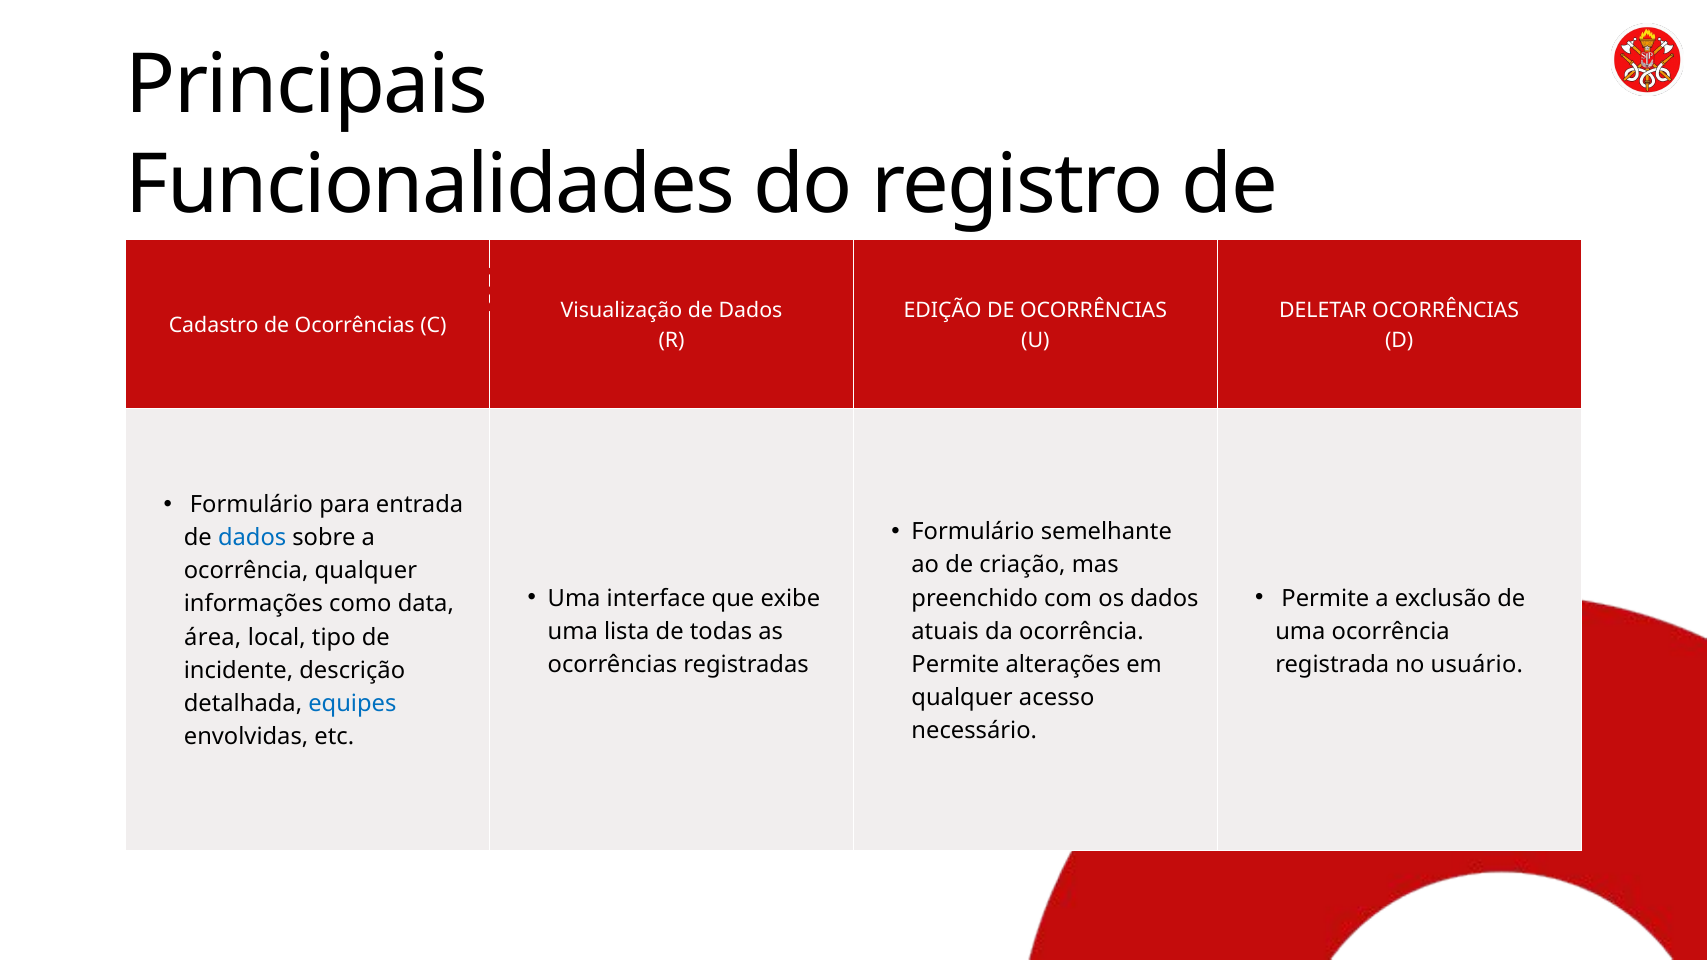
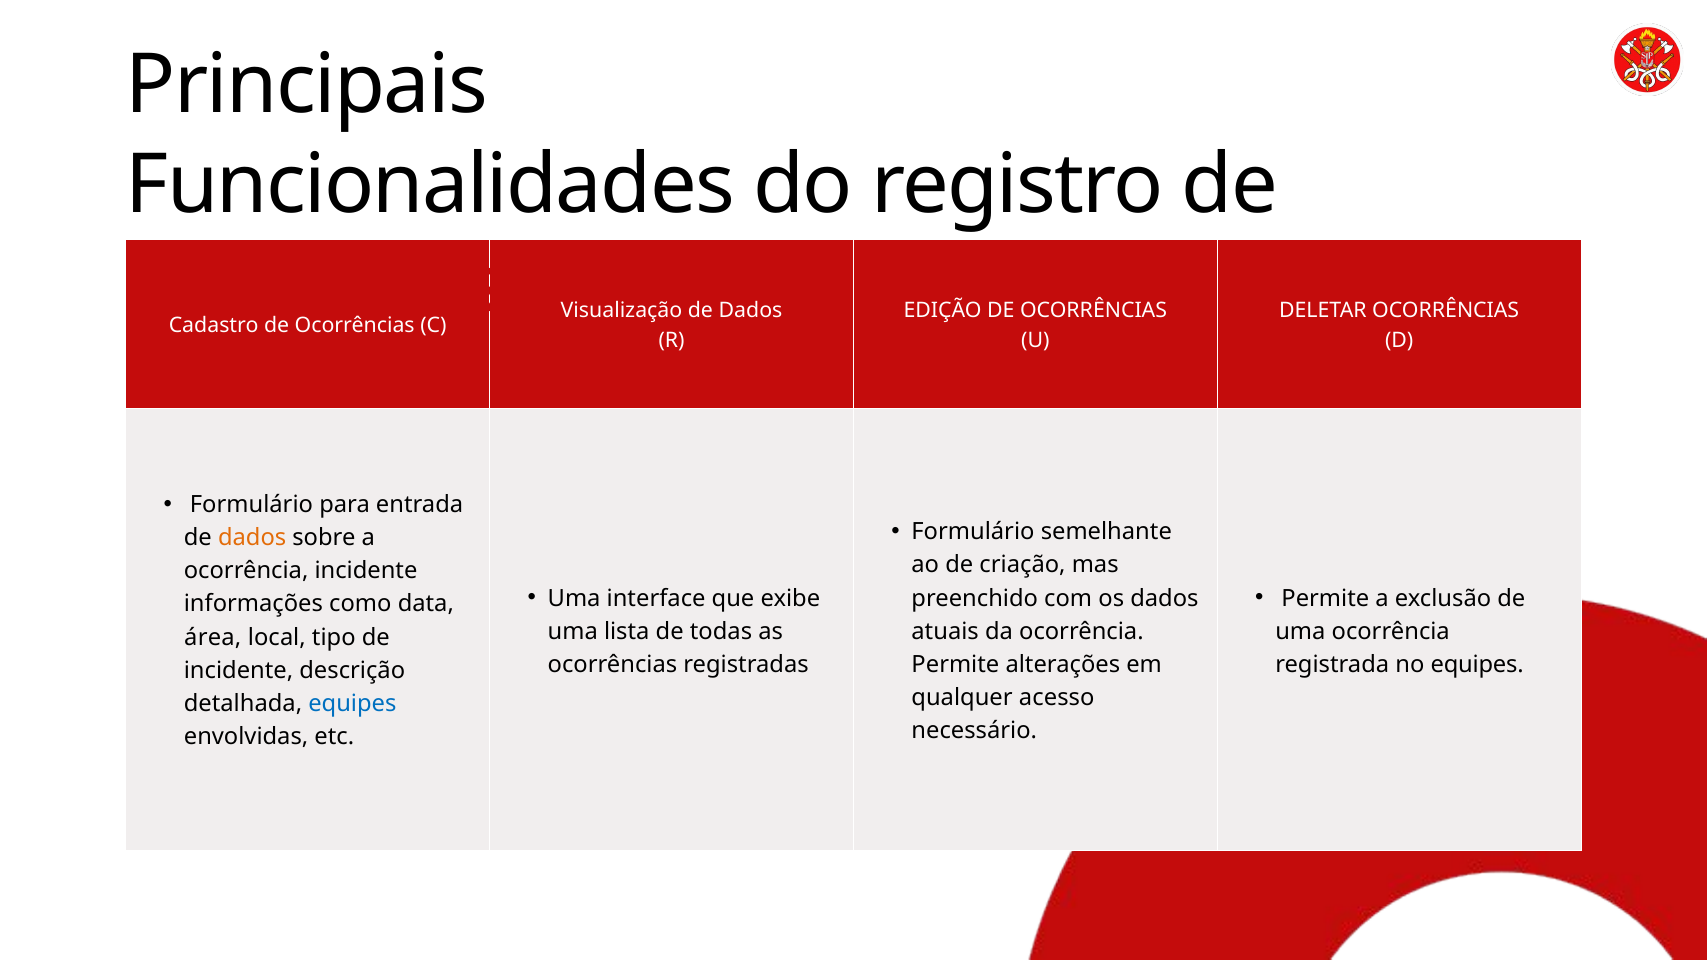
dados at (252, 538) colour: blue -> orange
ocorrência qualquer: qualquer -> incidente
no usuário: usuário -> equipes
